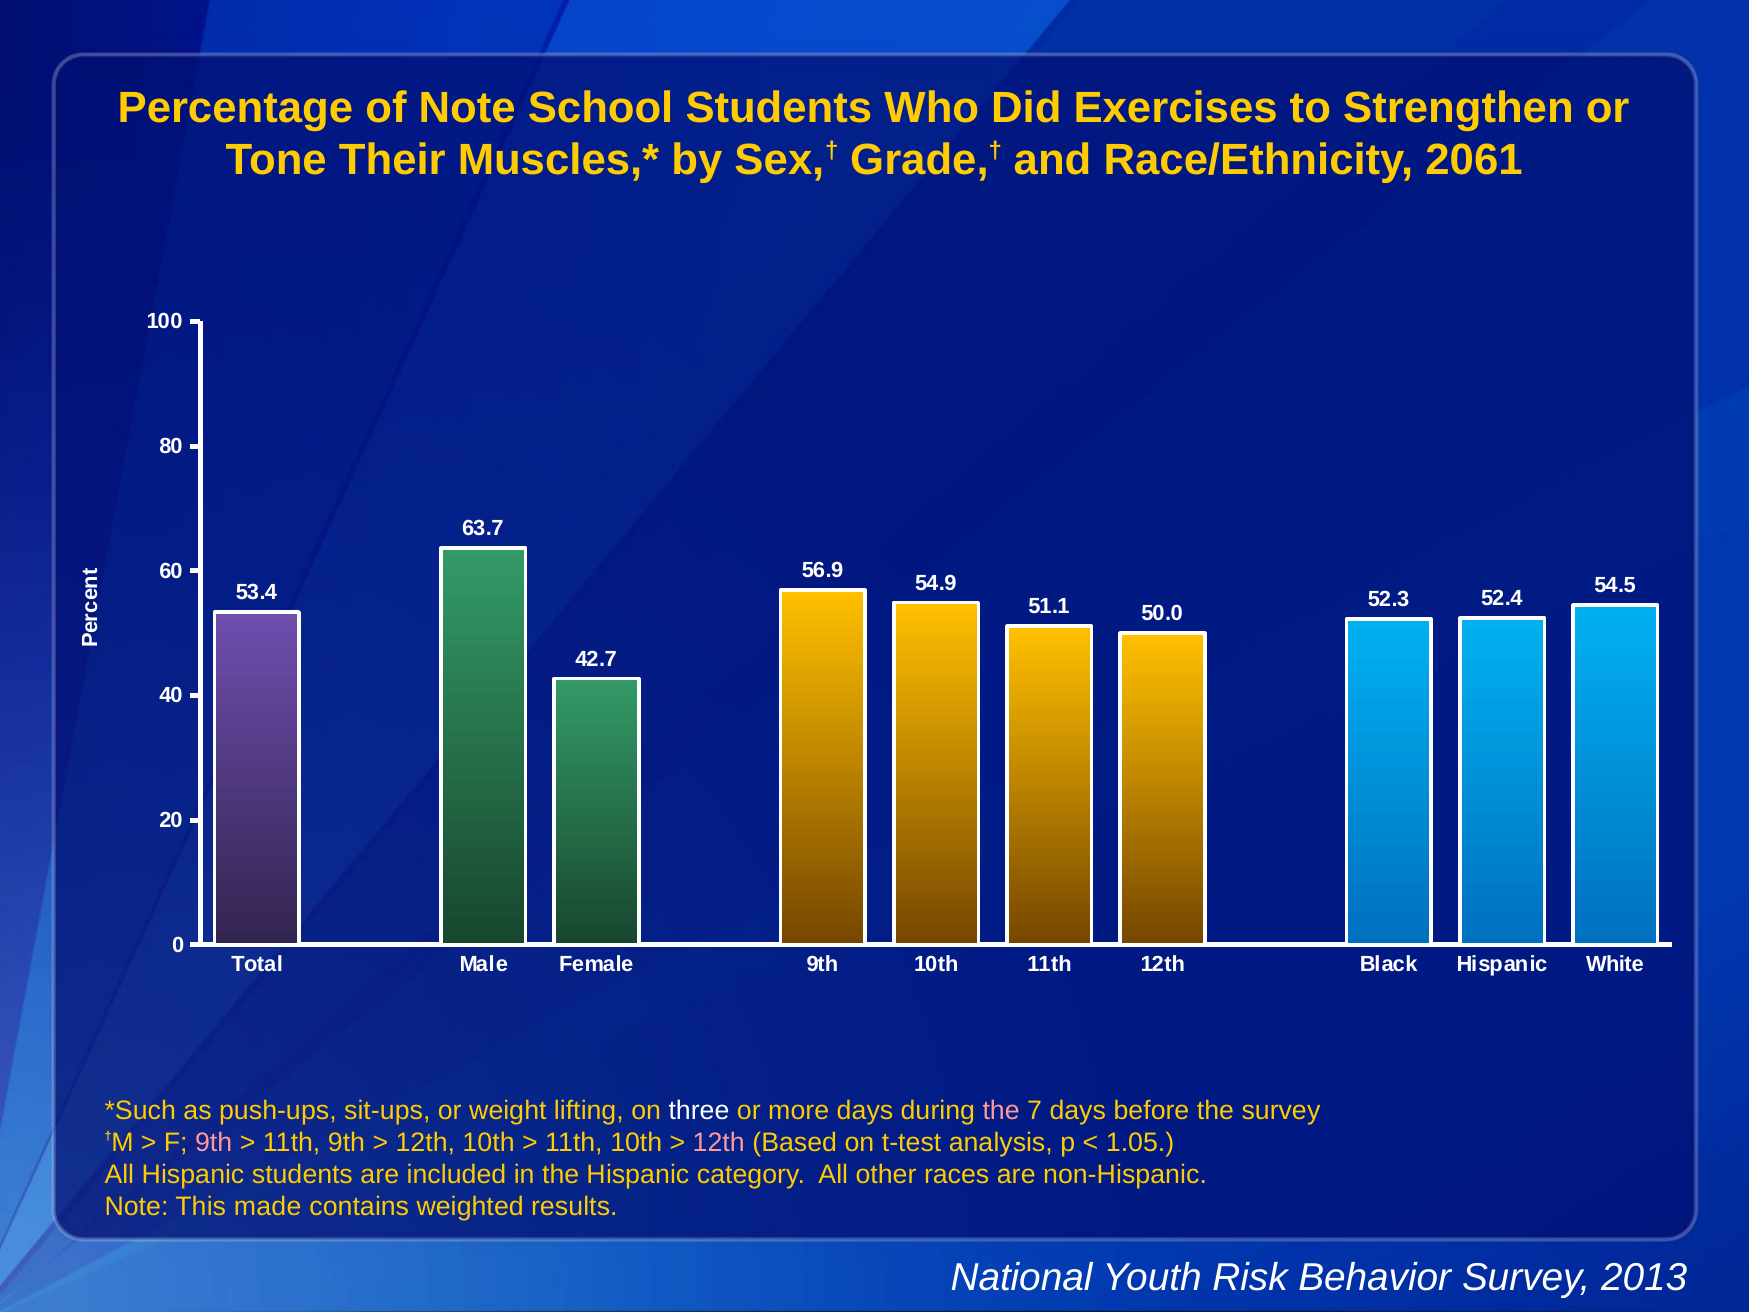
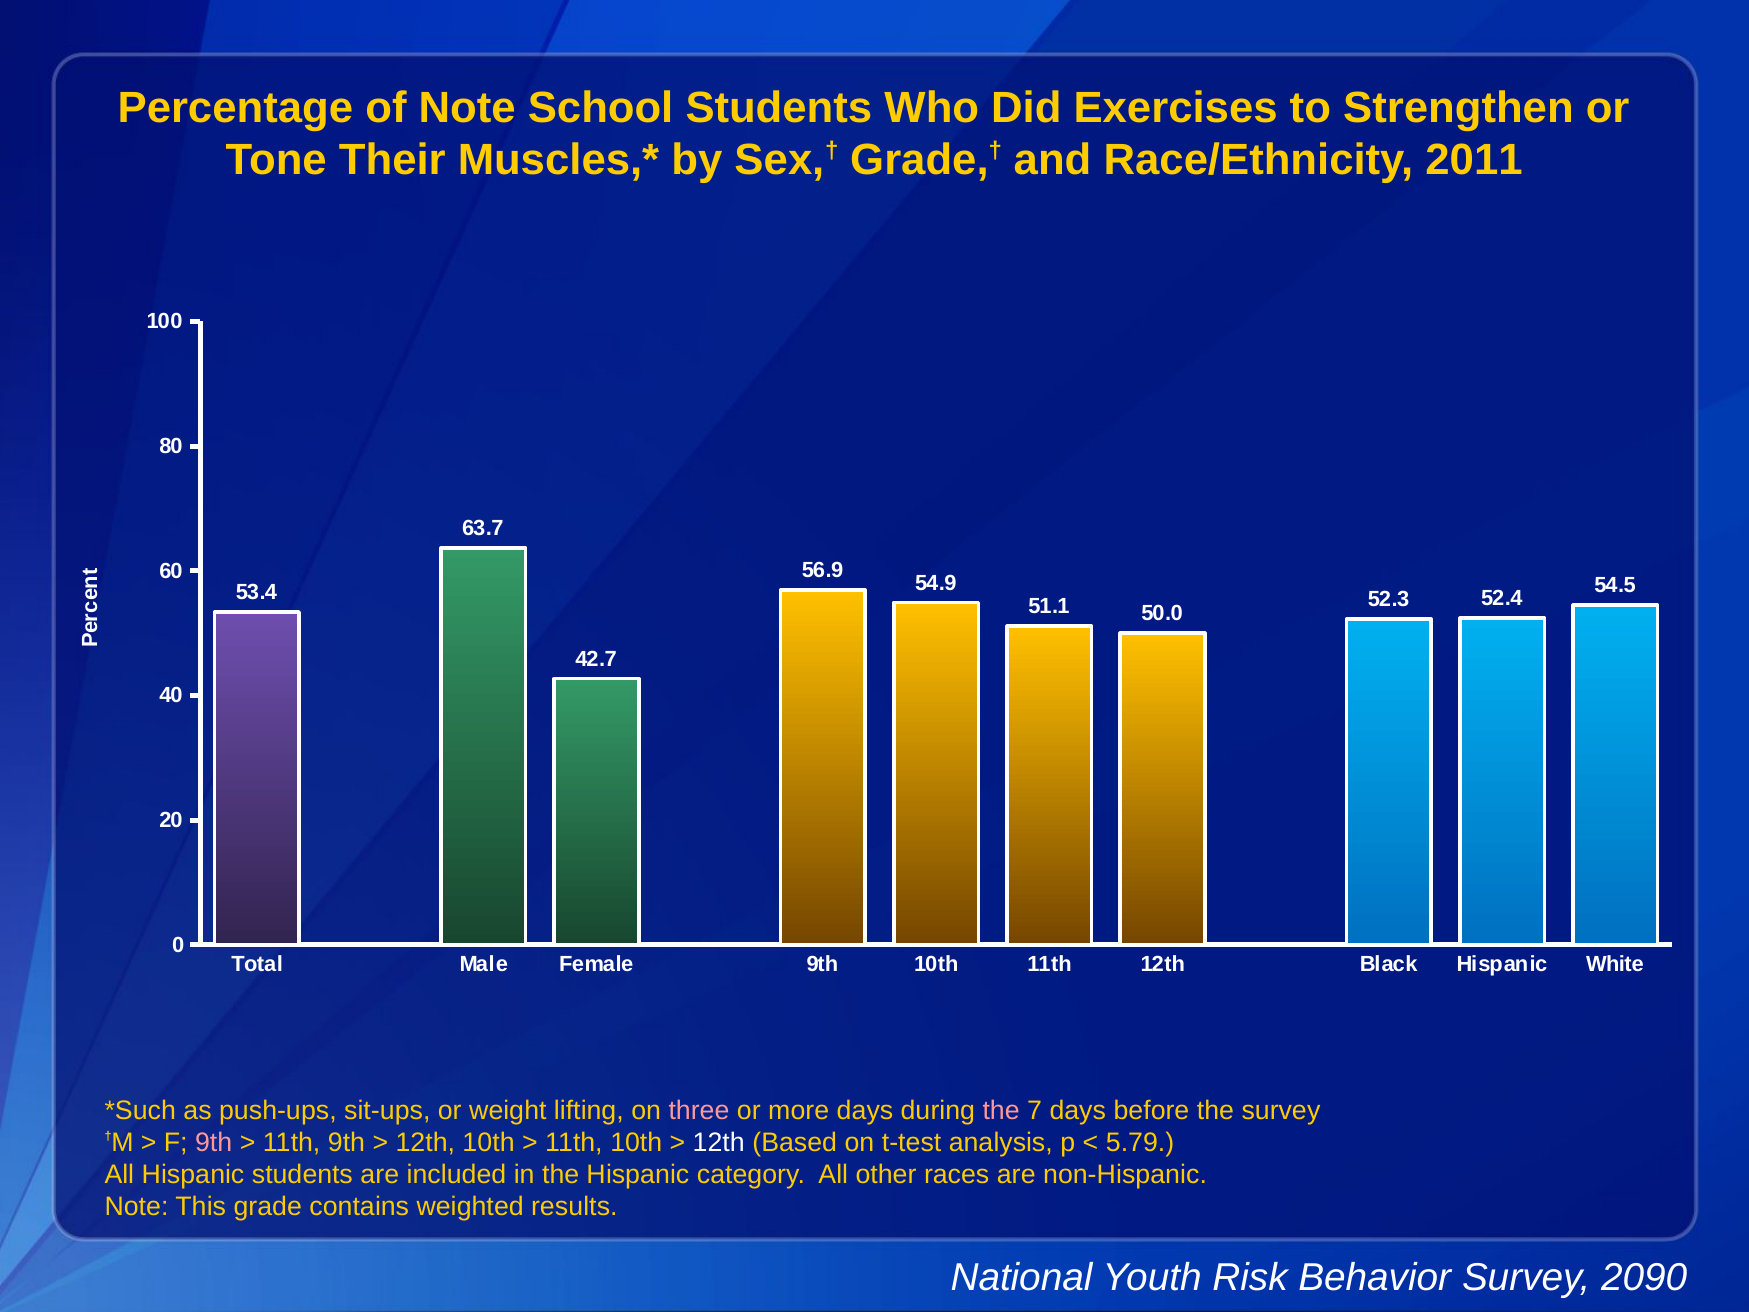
2061: 2061 -> 2011
three colour: white -> pink
12th at (719, 1143) colour: pink -> white
1.05: 1.05 -> 5.79
made: made -> grade
2013: 2013 -> 2090
